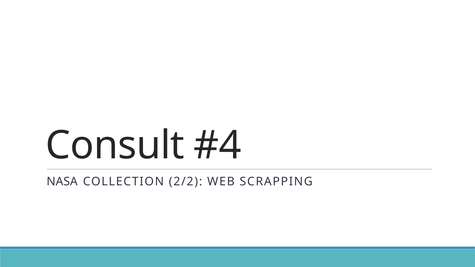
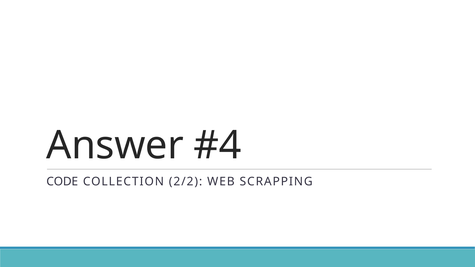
Consult: Consult -> Answer
NASA: NASA -> CODE
